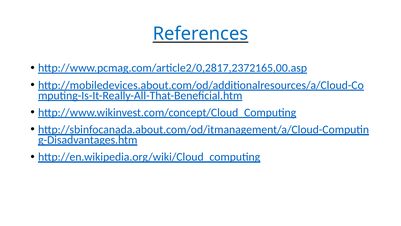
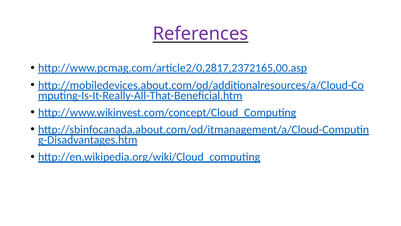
References colour: blue -> purple
